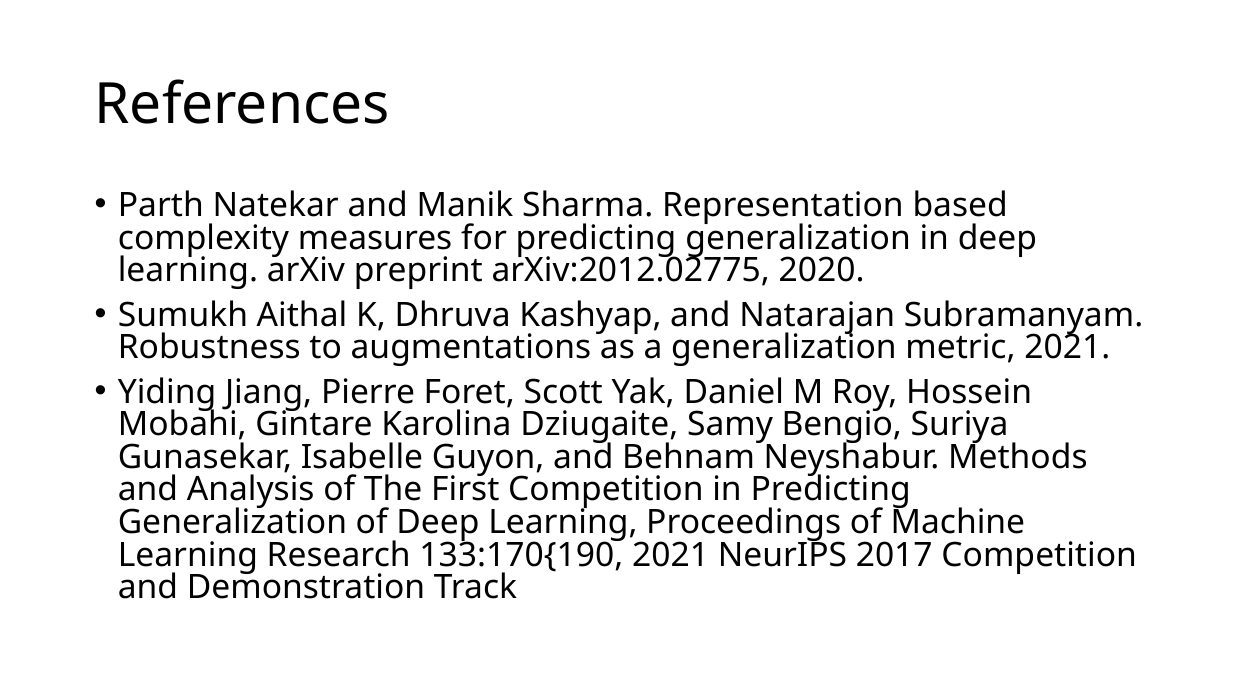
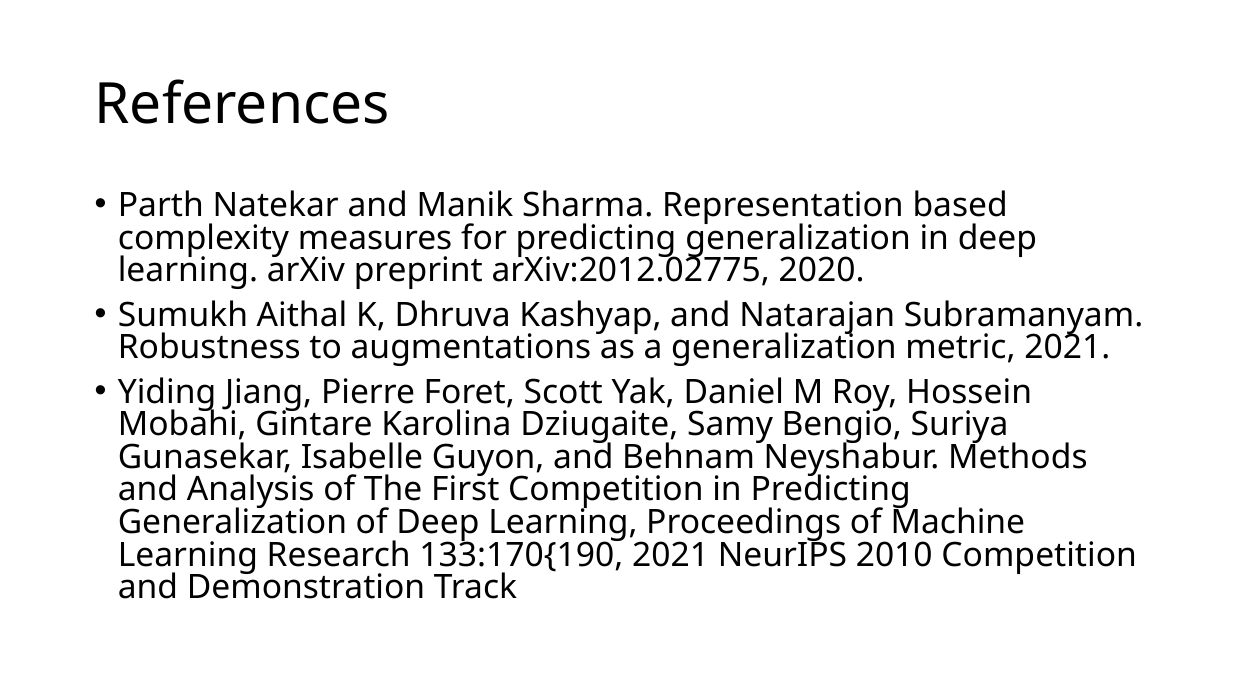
2017: 2017 -> 2010
